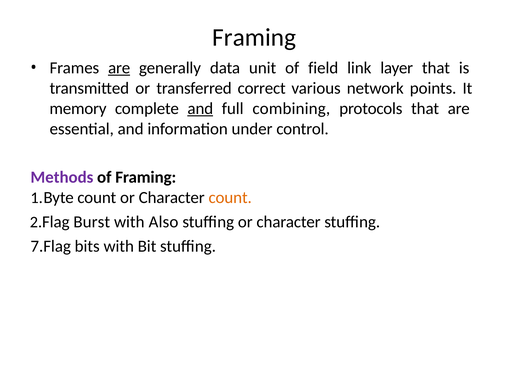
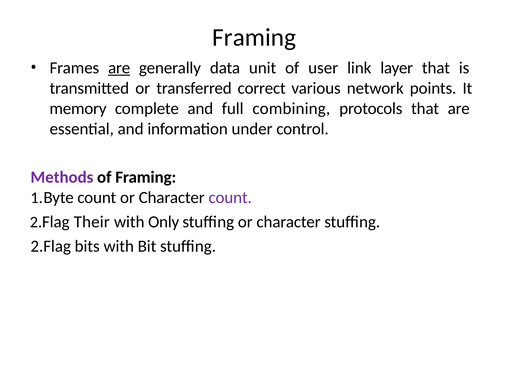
field: field -> user
and at (200, 109) underline: present -> none
count at (230, 198) colour: orange -> purple
Burst: Burst -> Their
Also: Also -> Only
7.Flag at (51, 246): 7.Flag -> 2.Flag
